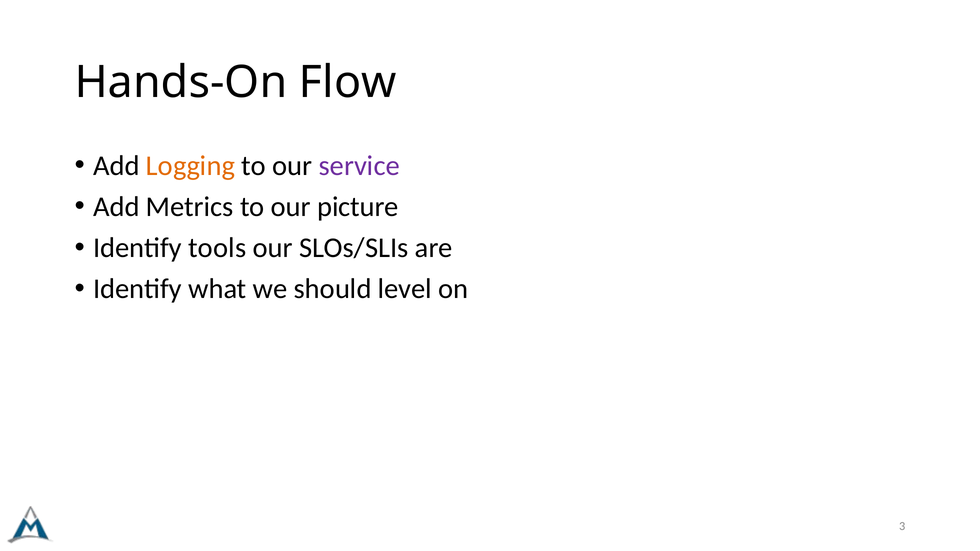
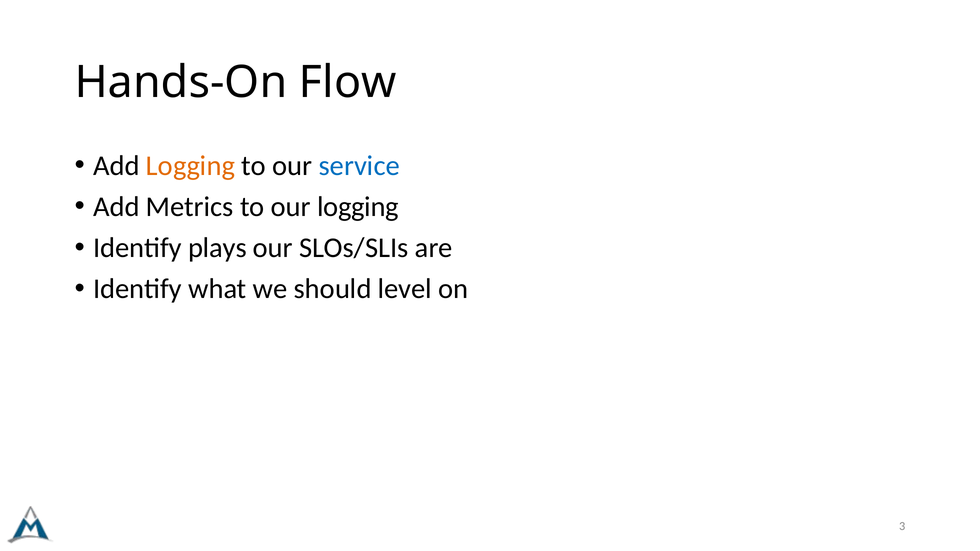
service colour: purple -> blue
our picture: picture -> logging
tools: tools -> plays
